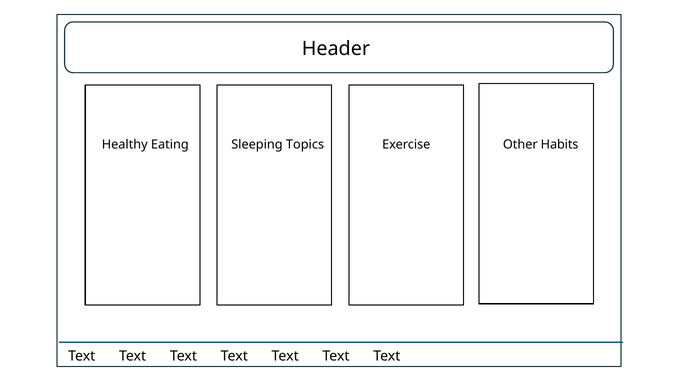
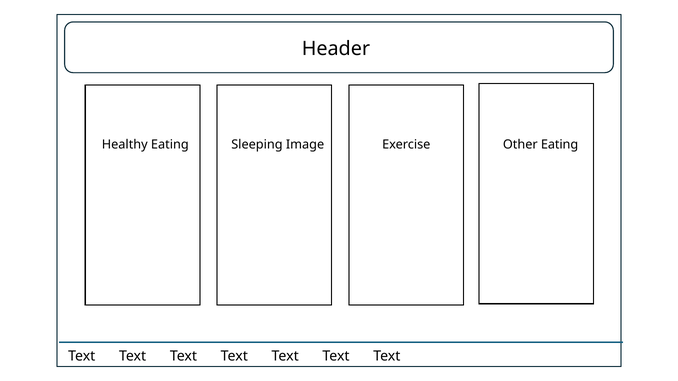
Topics: Topics -> Image
Other Habits: Habits -> Eating
